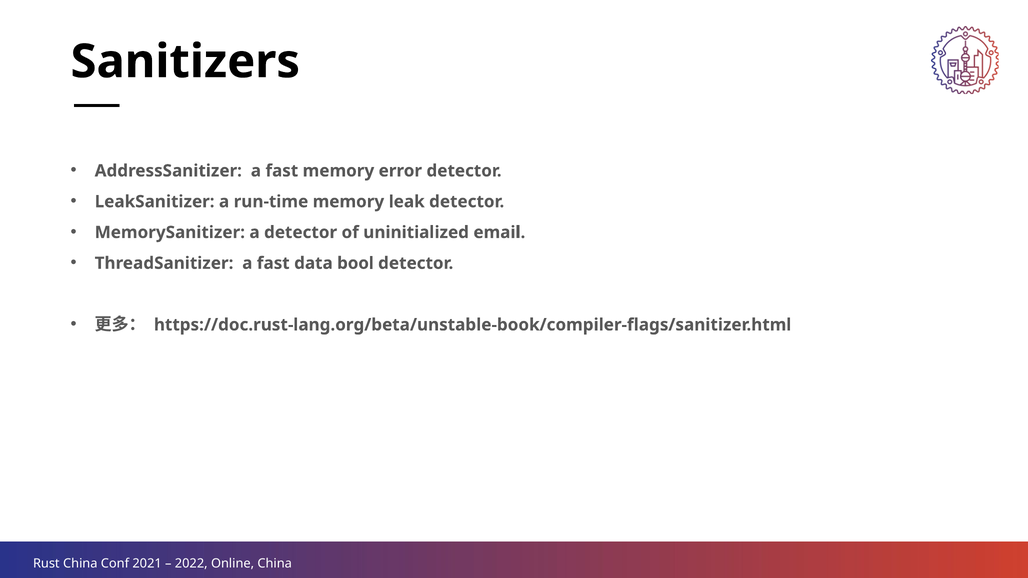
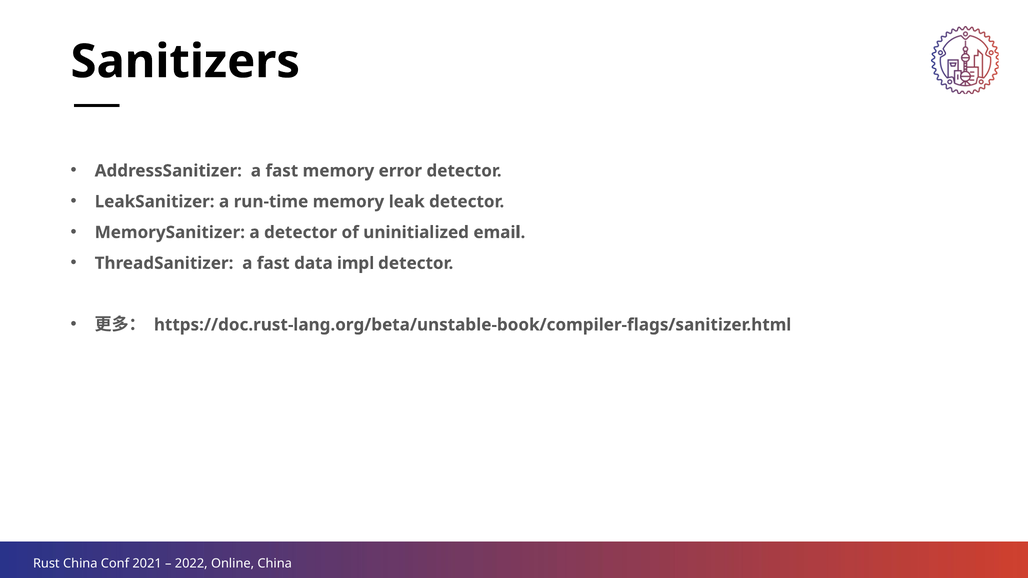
bool: bool -> impl
